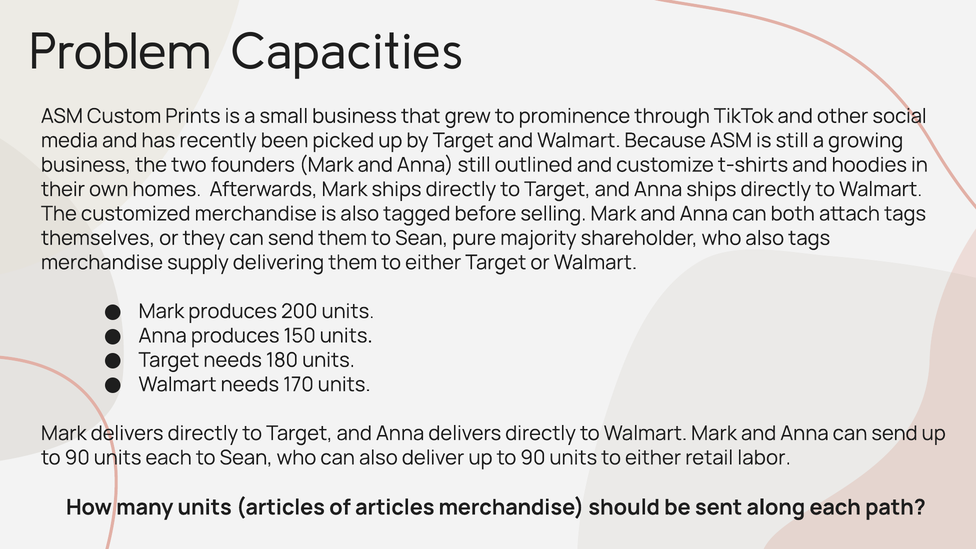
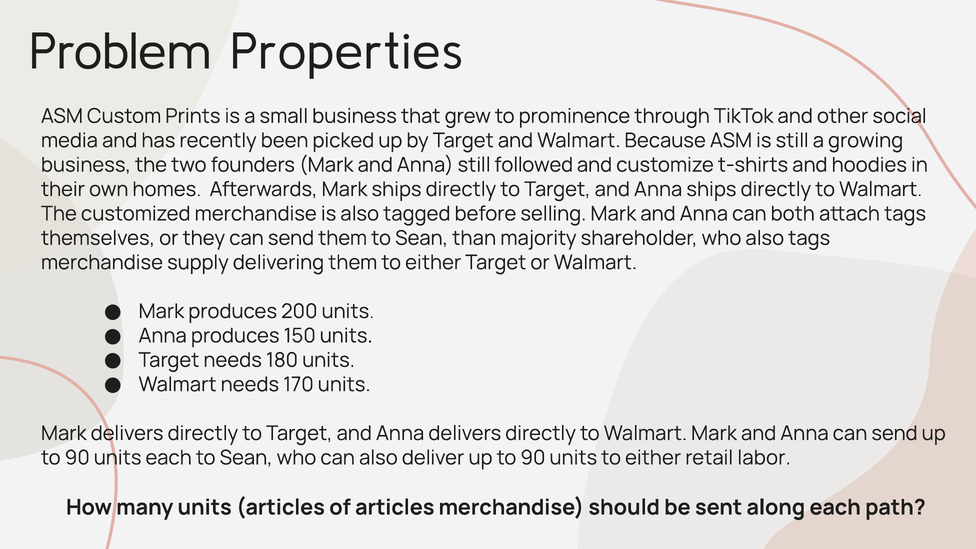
Capacities: Capacities -> Properties
outlined: outlined -> followed
pure: pure -> than
